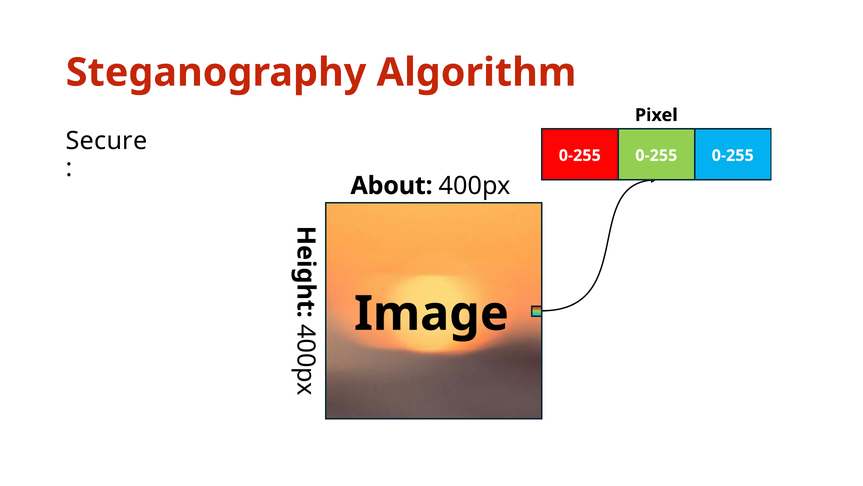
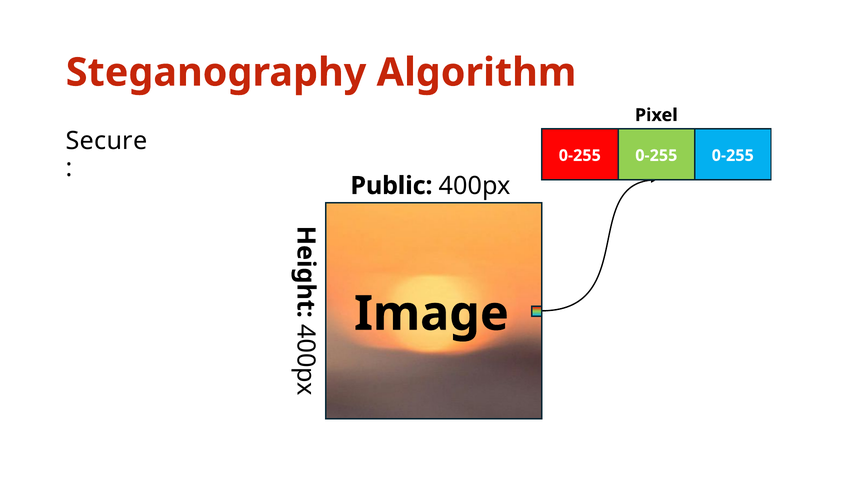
About: About -> Public
